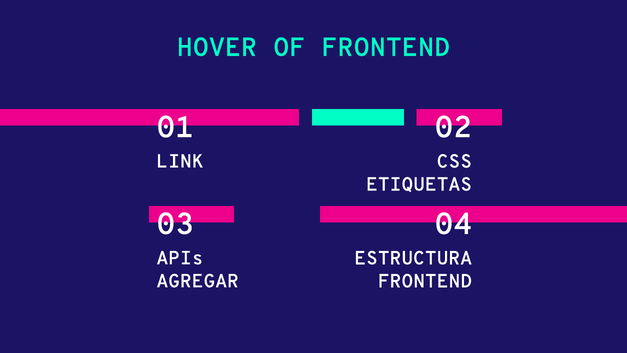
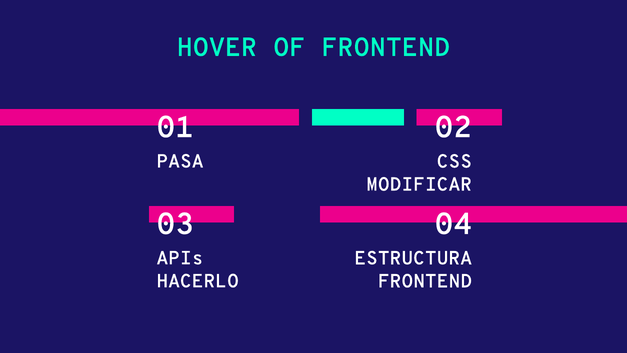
LINK: LINK -> PASA
ETIQUETAS: ETIQUETAS -> MODIFICAR
AGREGAR: AGREGAR -> HACERLO
